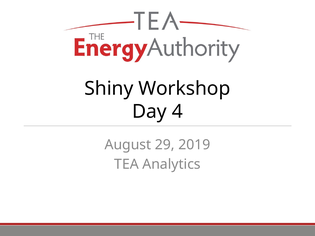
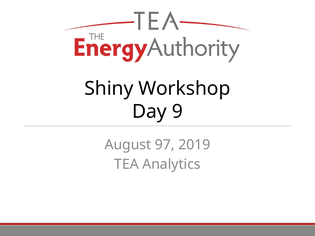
4: 4 -> 9
29: 29 -> 97
